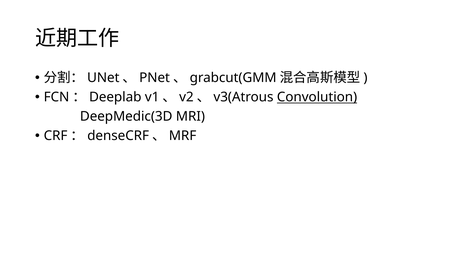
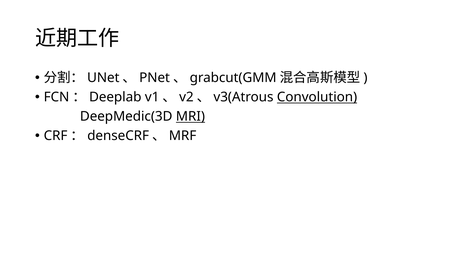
MRI underline: none -> present
